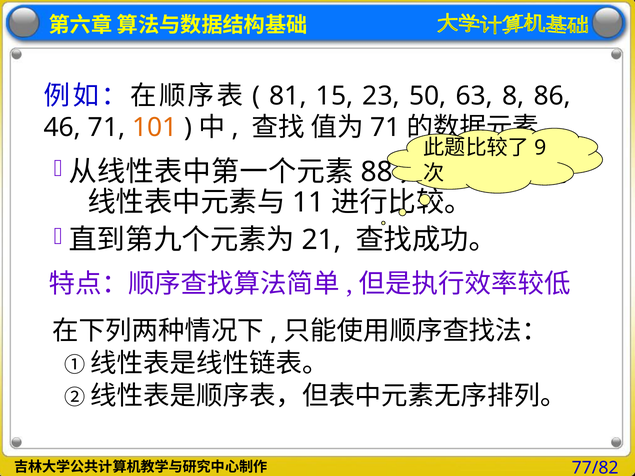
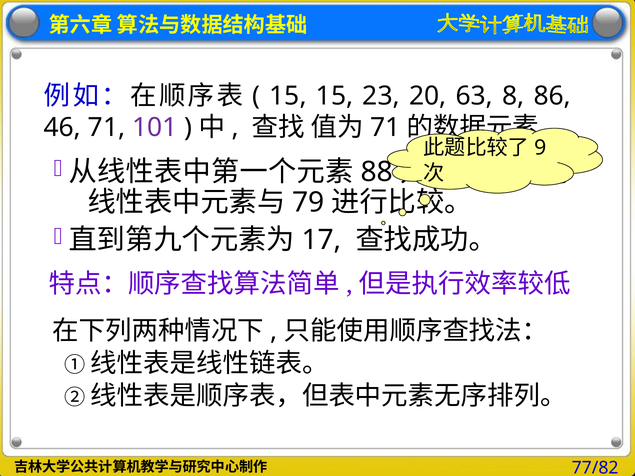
81 at (288, 96): 81 -> 15
50: 50 -> 20
101 colour: orange -> purple
11: 11 -> 79
21: 21 -> 17
